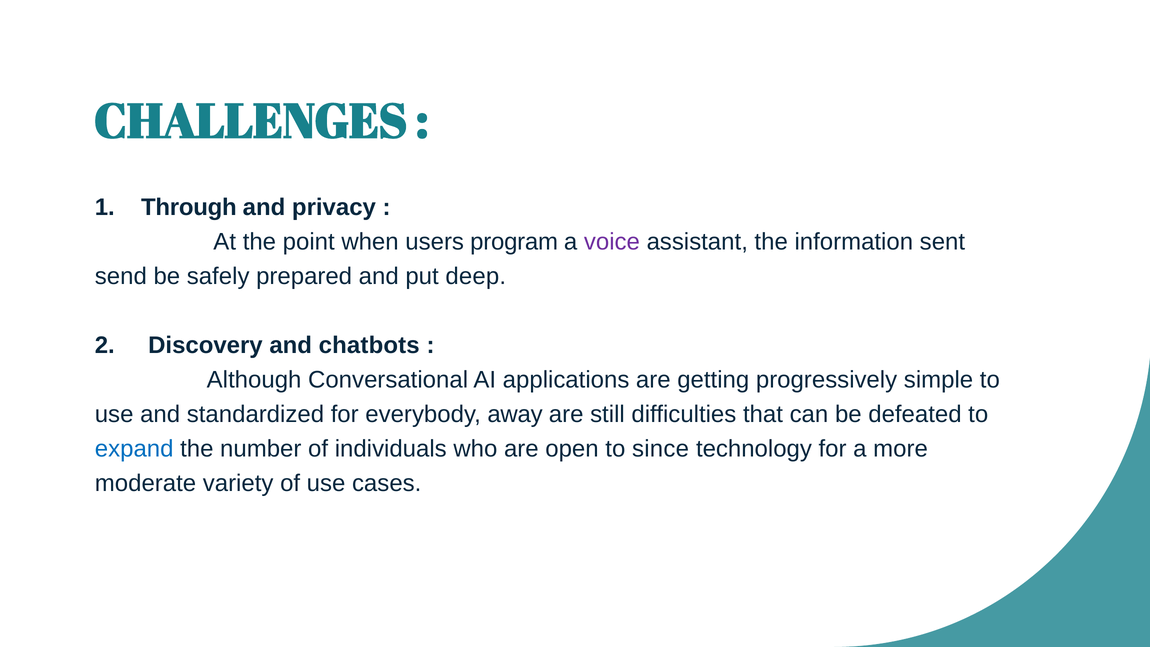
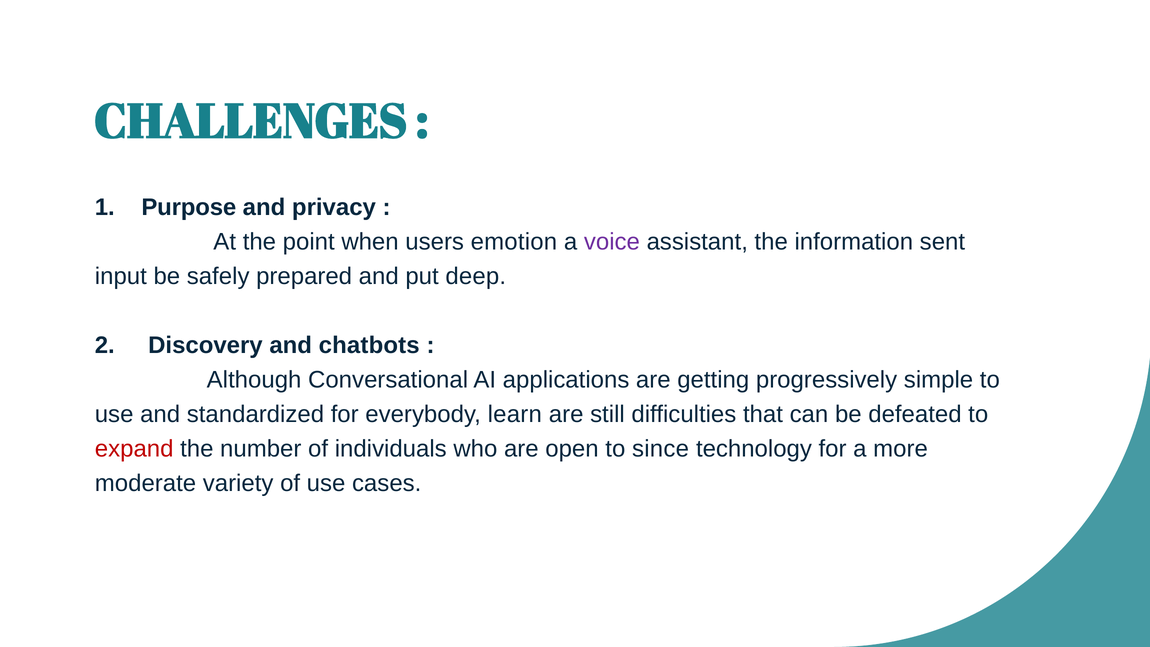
Through: Through -> Purpose
program: program -> emotion
send: send -> input
away: away -> learn
expand colour: blue -> red
